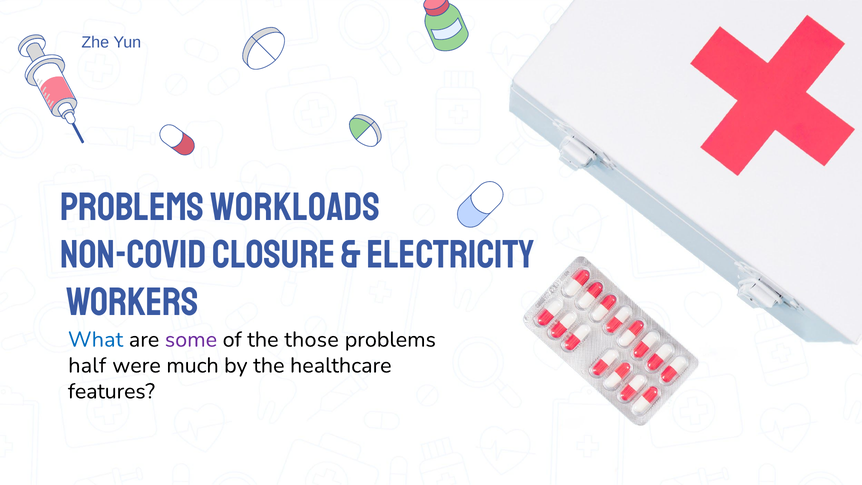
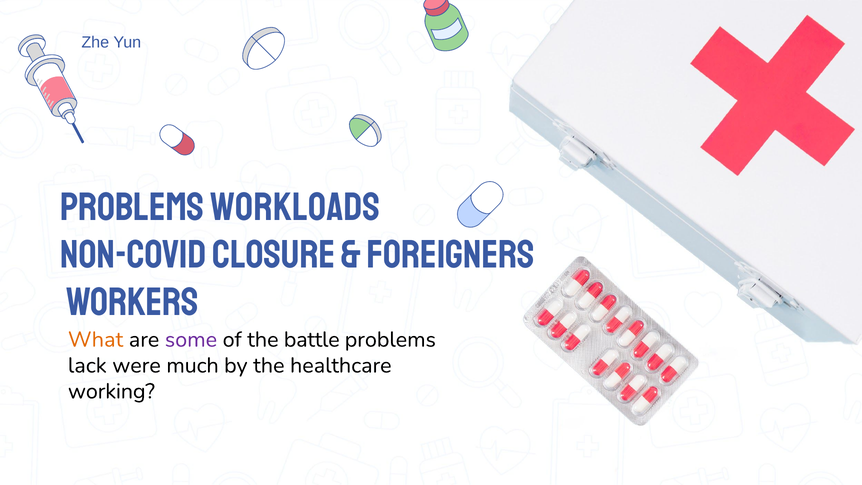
electricity: electricity -> foreigners
What colour: blue -> orange
those: those -> battle
half: half -> lack
features: features -> working
